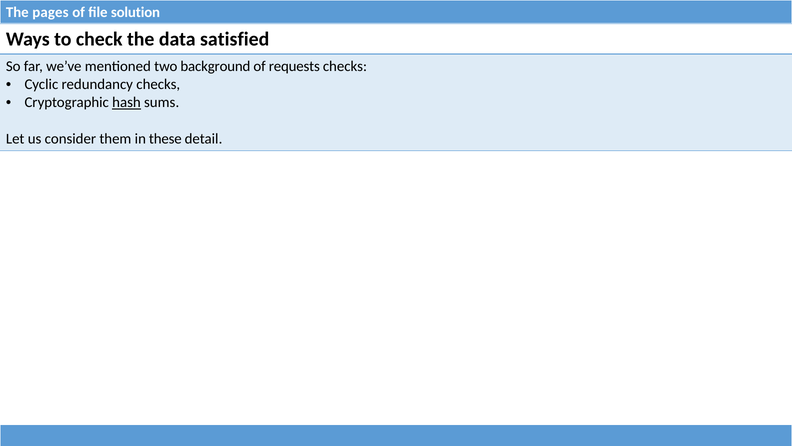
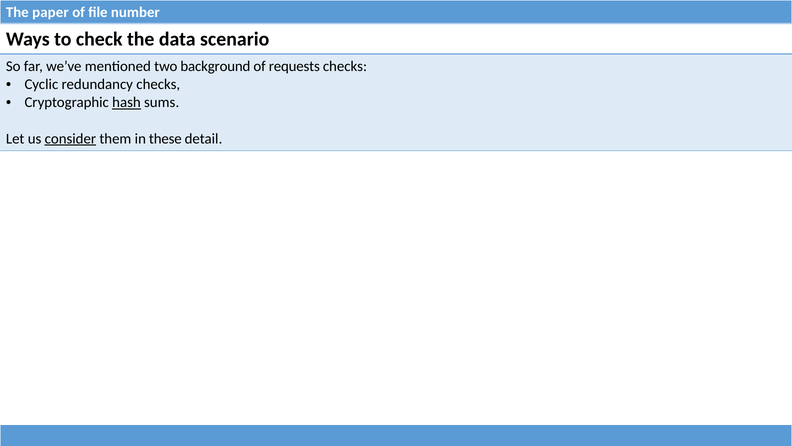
pages: pages -> paper
solution: solution -> number
satisfied: satisfied -> scenario
consider underline: none -> present
